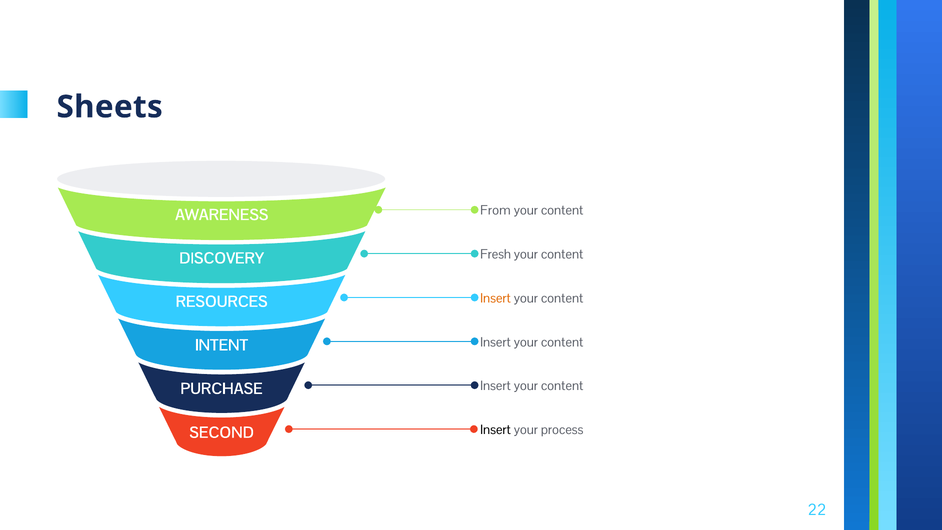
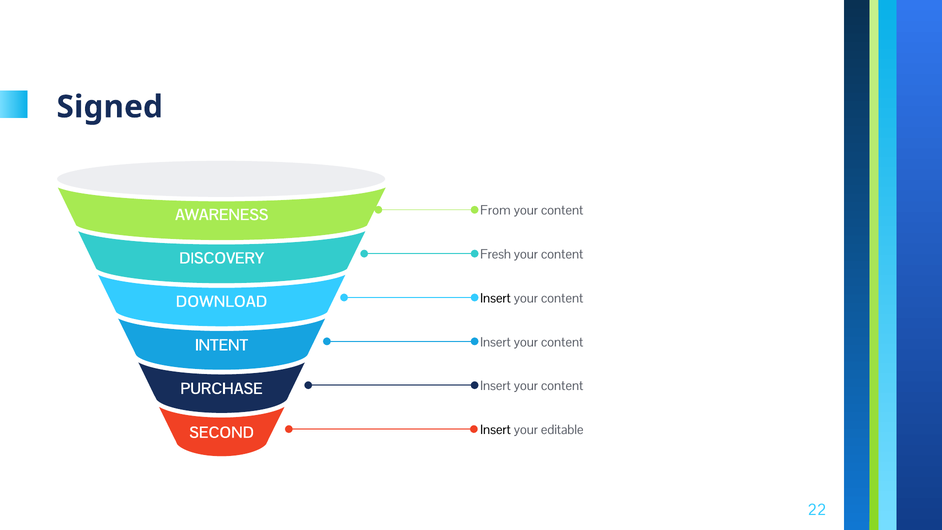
Sheets: Sheets -> Signed
Insert at (496, 298) colour: orange -> black
RESOURCES: RESOURCES -> DOWNLOAD
process: process -> editable
